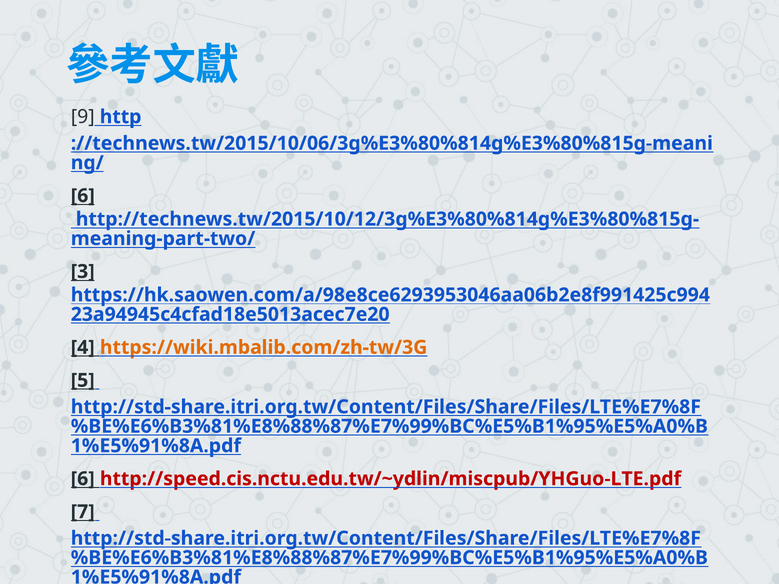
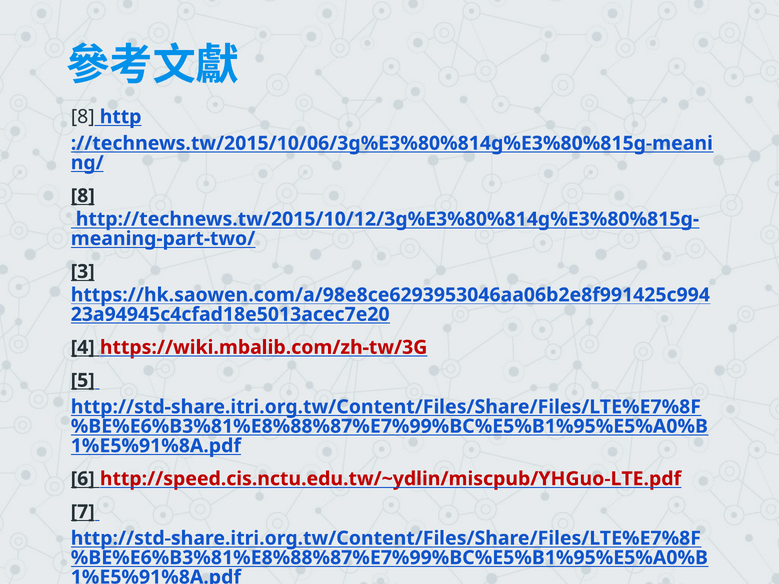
9 at (83, 117): 9 -> 8
6 at (83, 196): 6 -> 8
https://wiki.mbalib.com/zh-tw/3G colour: orange -> red
